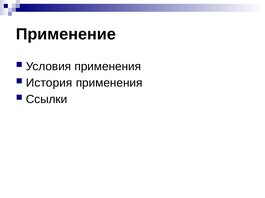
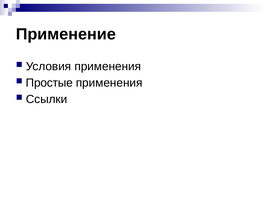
История: История -> Простые
